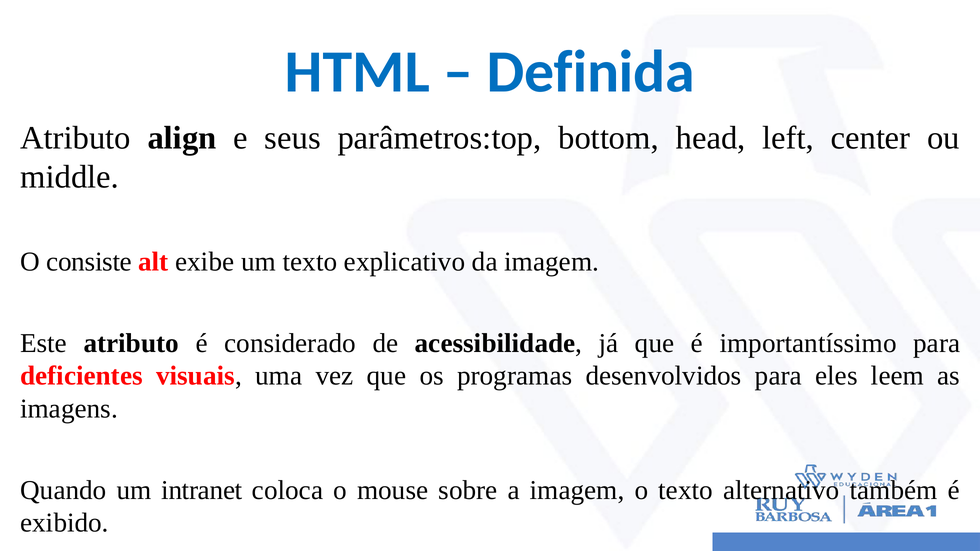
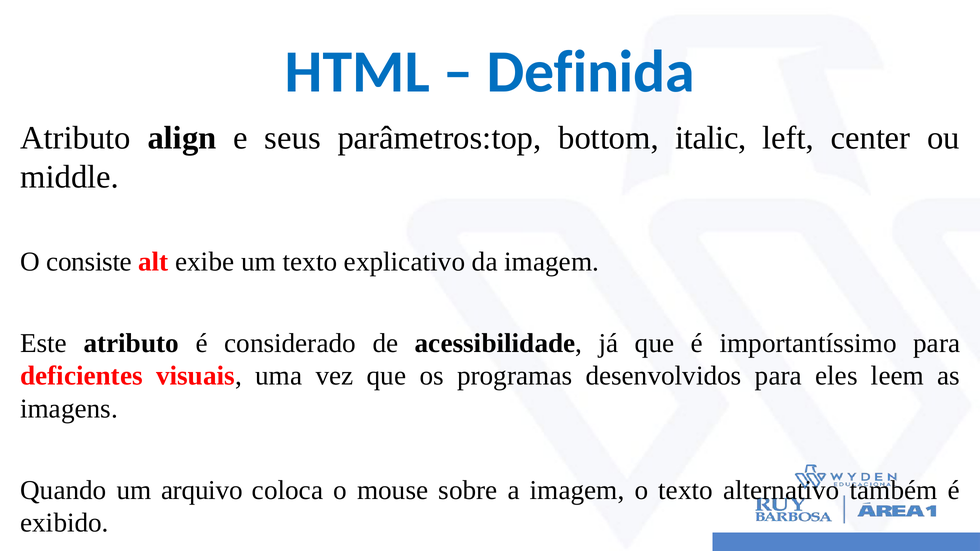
head: head -> italic
intranet: intranet -> arquivo
